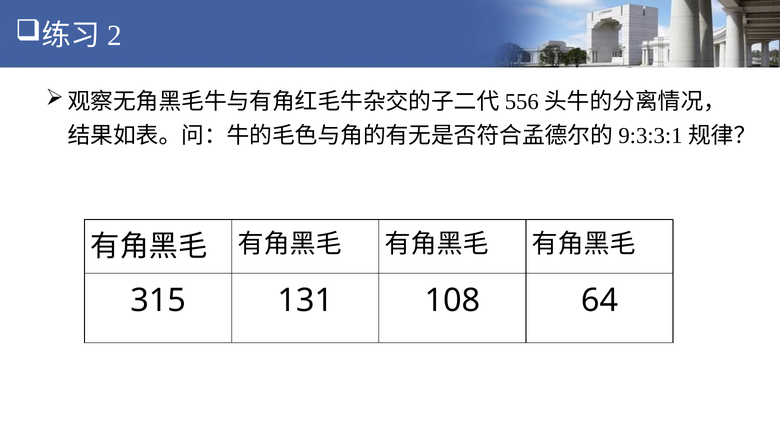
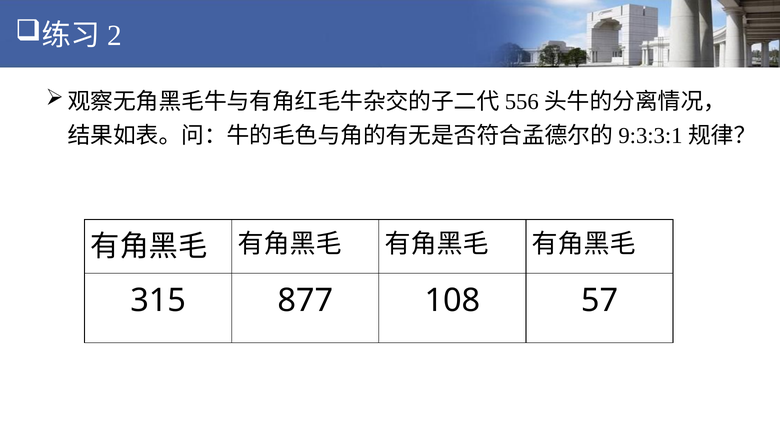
131: 131 -> 877
64: 64 -> 57
